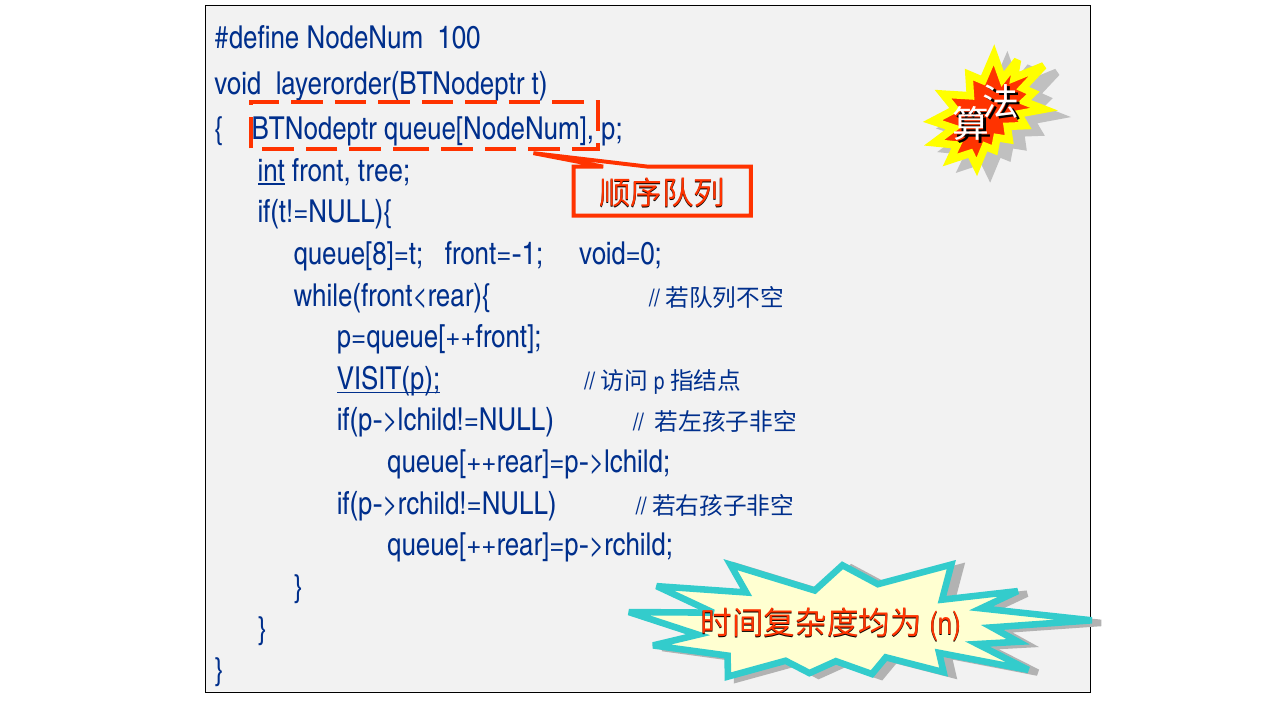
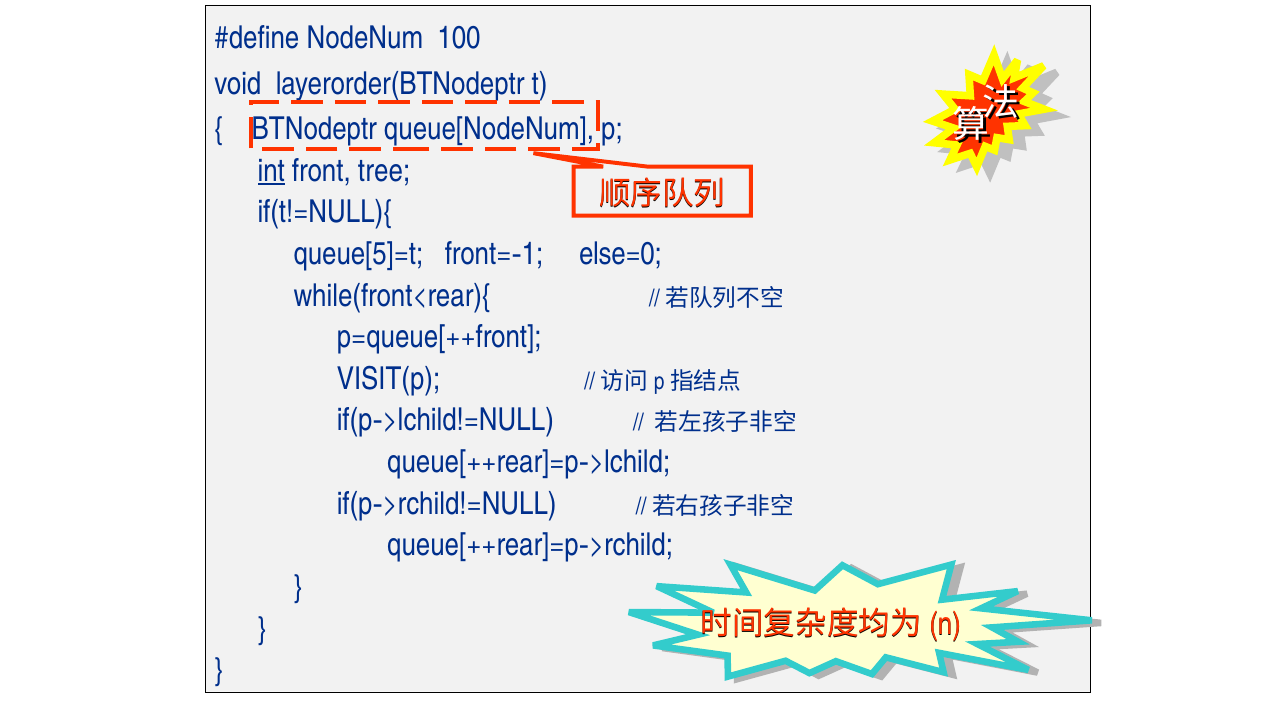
queue[8]=t: queue[8]=t -> queue[5]=t
void=0: void=0 -> else=0
VISIT(p underline: present -> none
